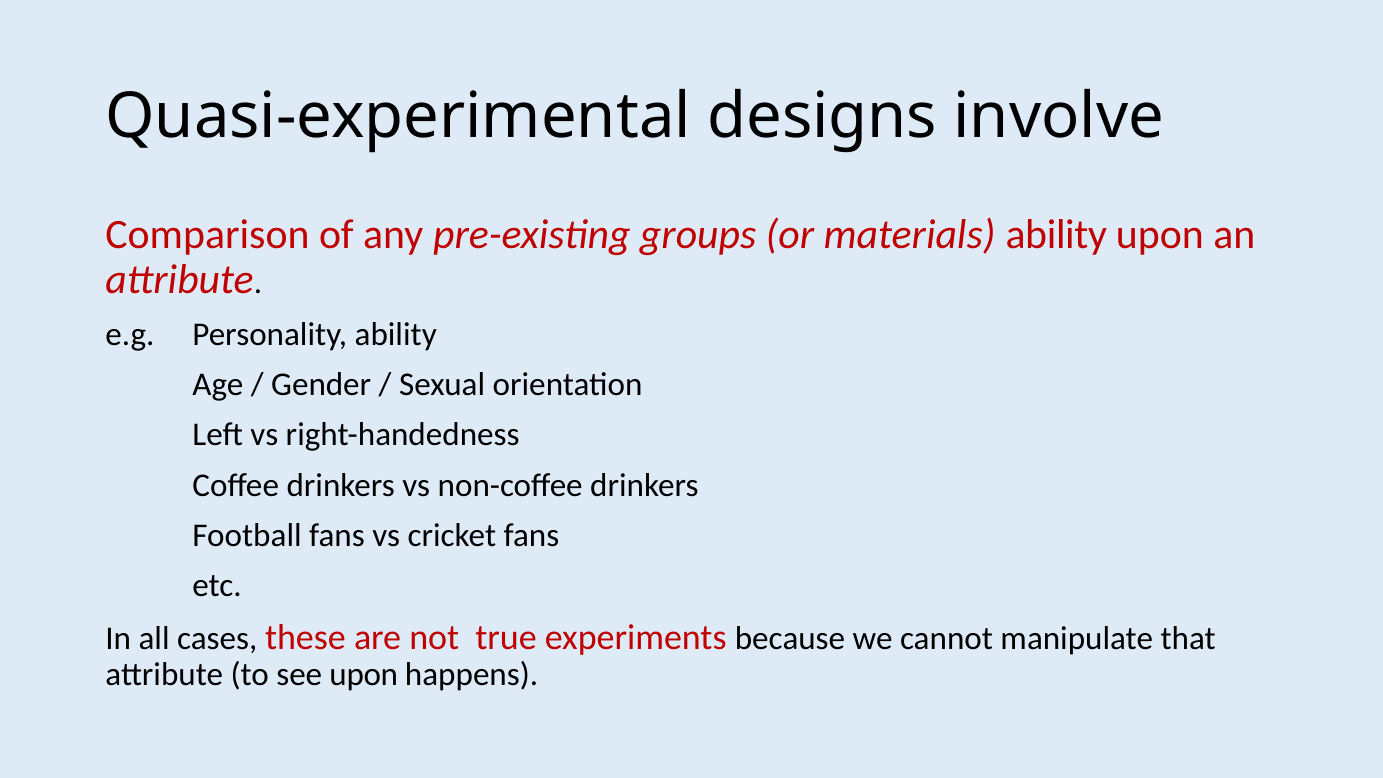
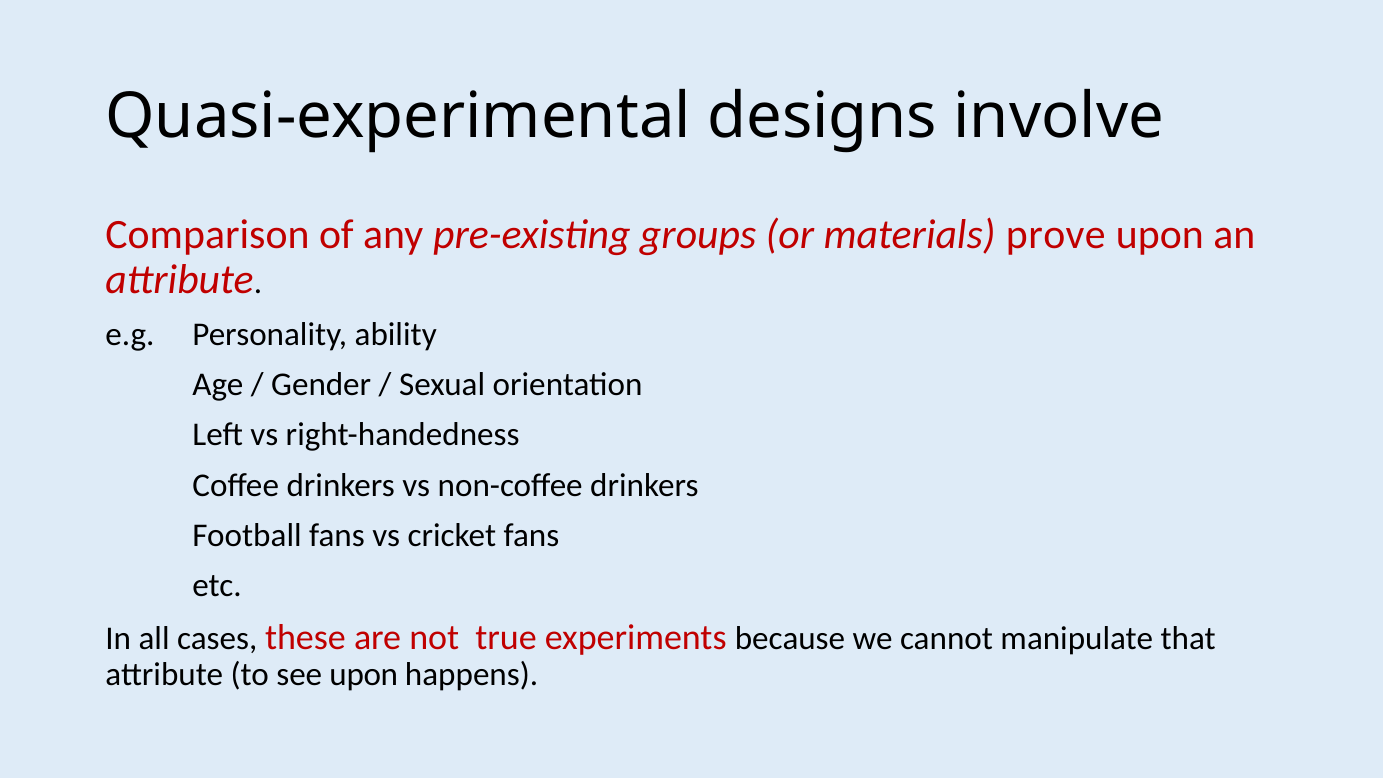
materials ability: ability -> prove
